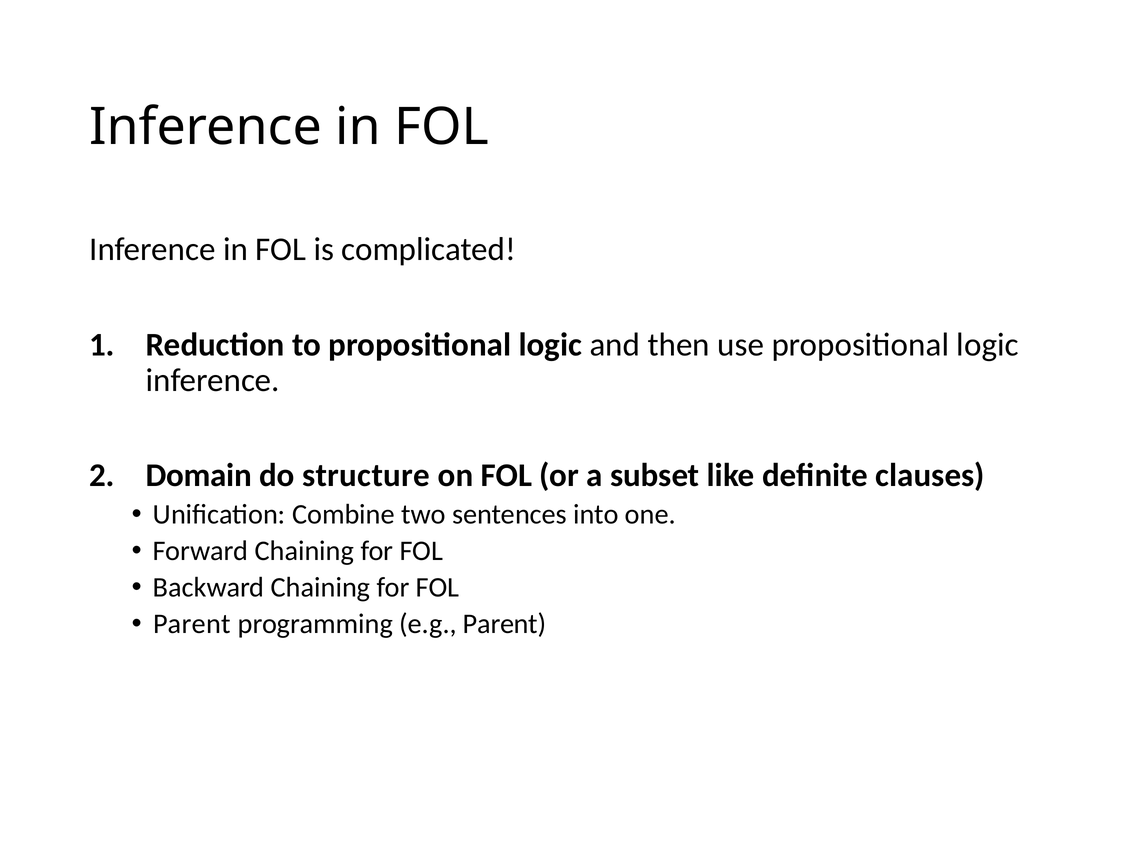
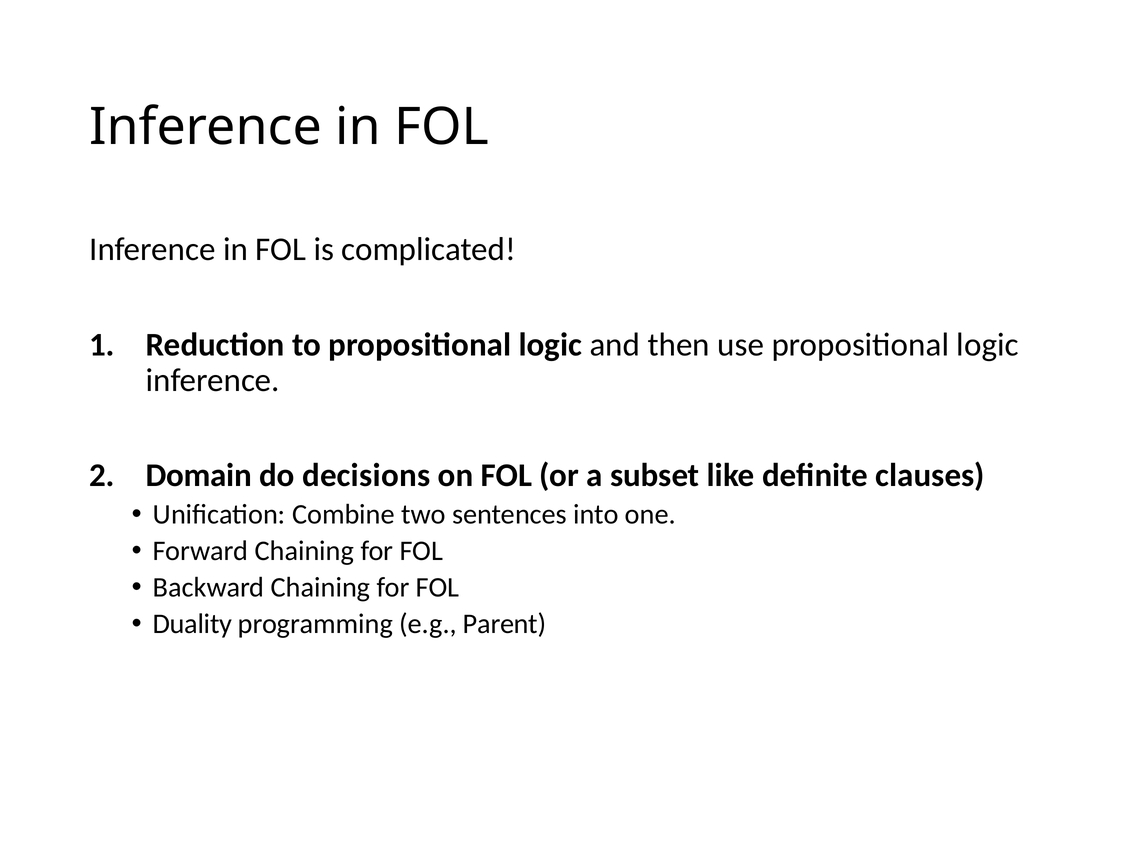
structure: structure -> decisions
Parent at (192, 624): Parent -> Duality
